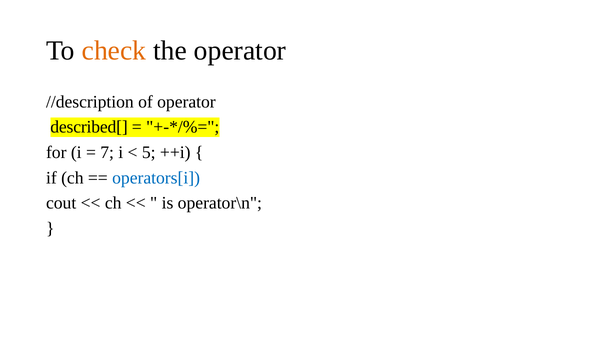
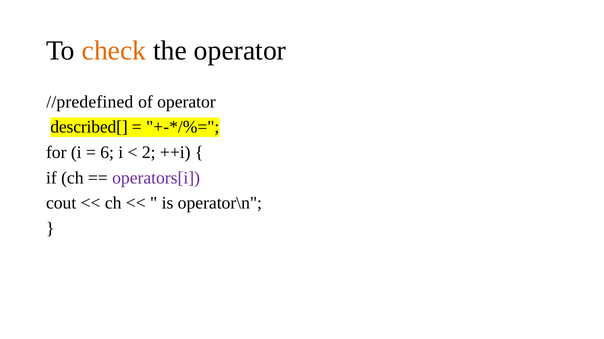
//description: //description -> //predefined
7: 7 -> 6
5: 5 -> 2
operators[i colour: blue -> purple
